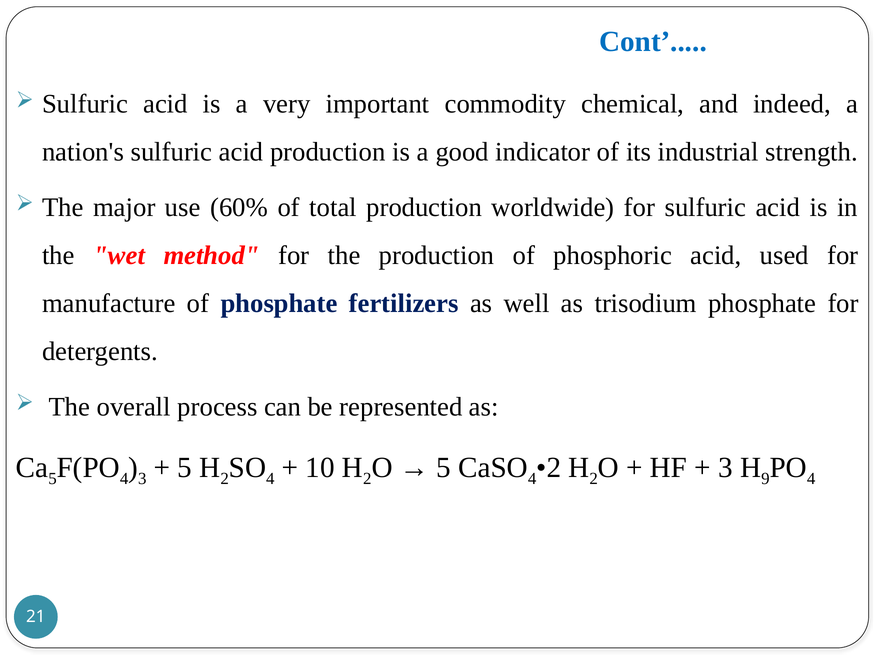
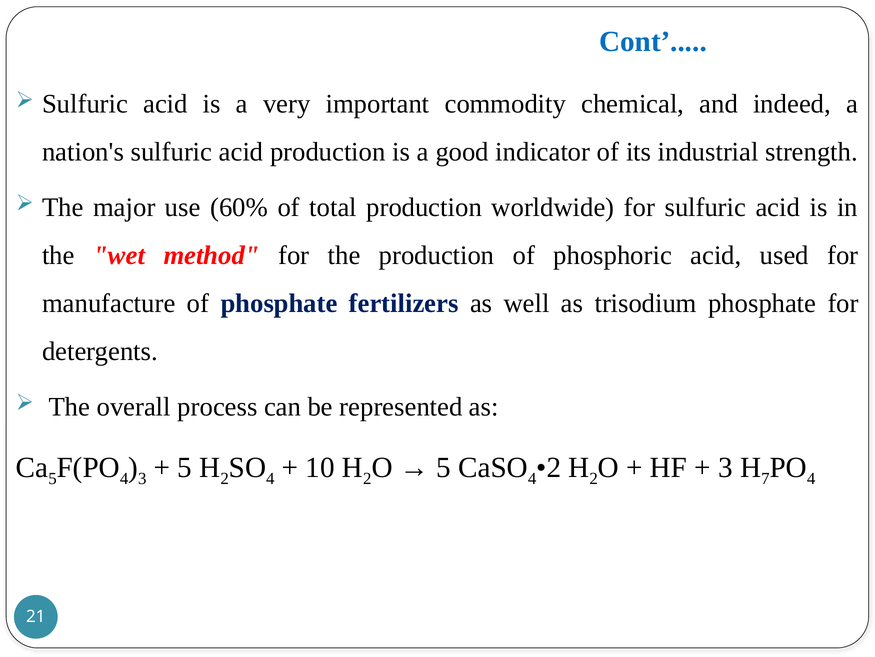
9: 9 -> 7
